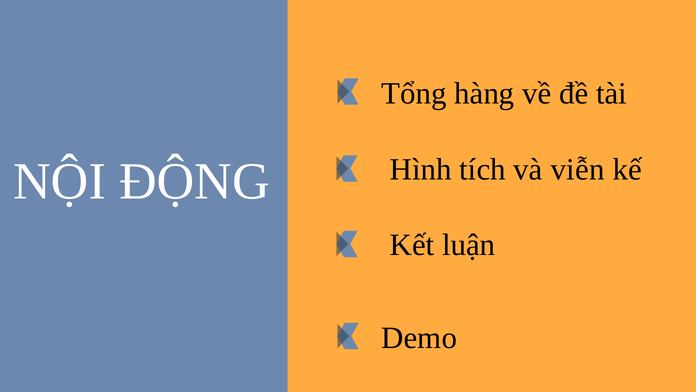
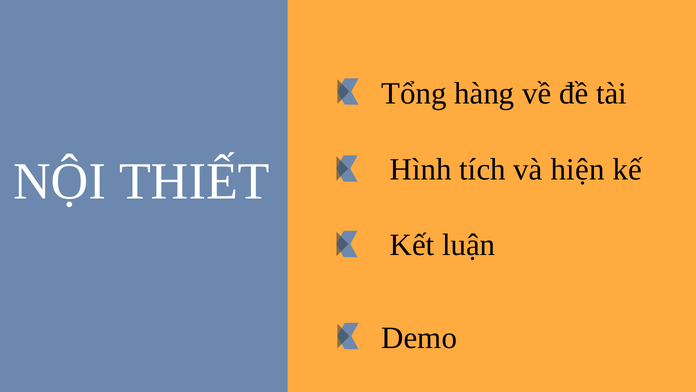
viễn: viễn -> hiện
ĐỘNG: ĐỘNG -> THIẾT
